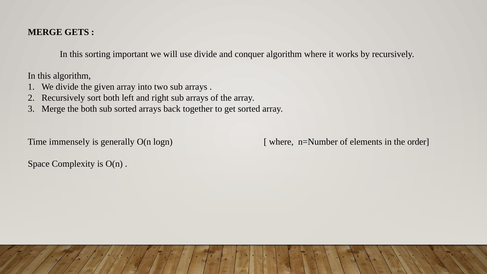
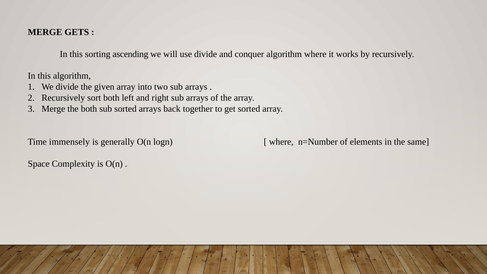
important: important -> ascending
order: order -> same
